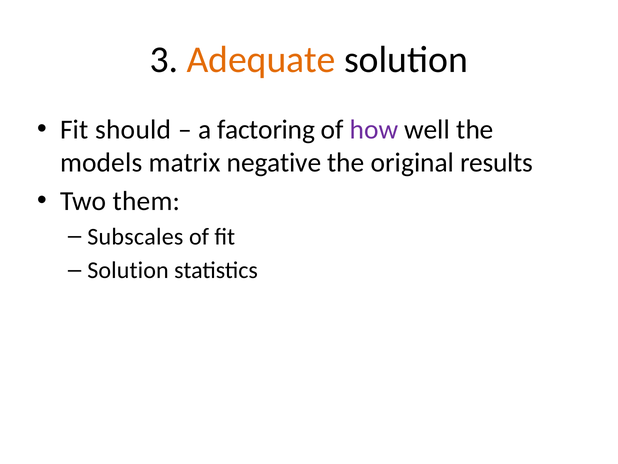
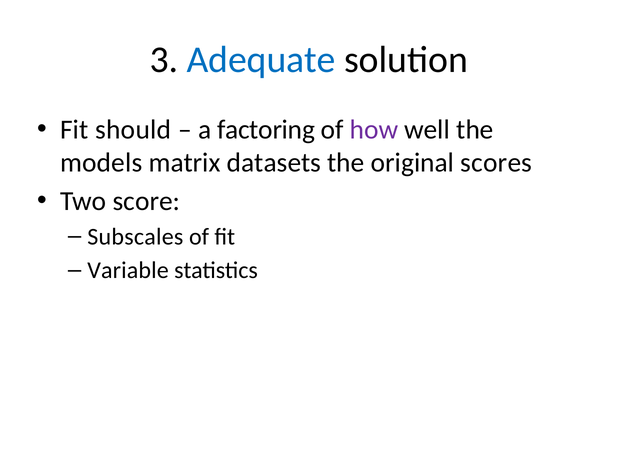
Adequate colour: orange -> blue
negative: negative -> datasets
results: results -> scores
them: them -> score
Solution at (128, 270): Solution -> Variable
